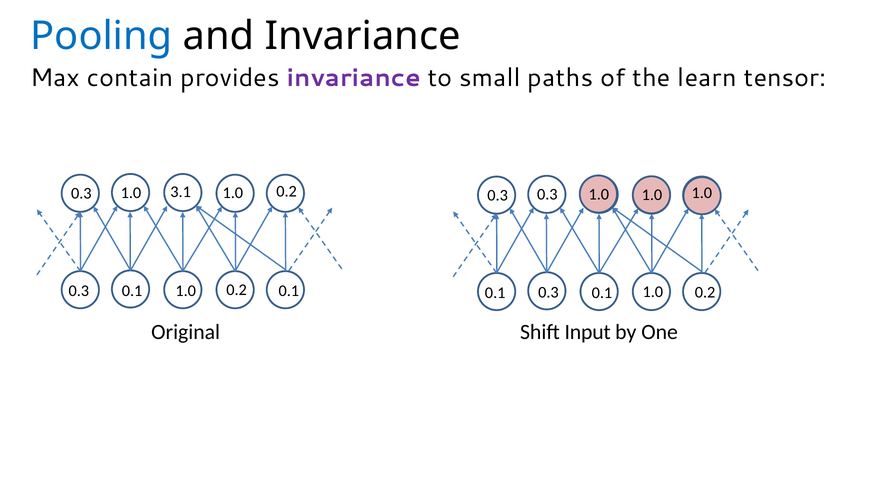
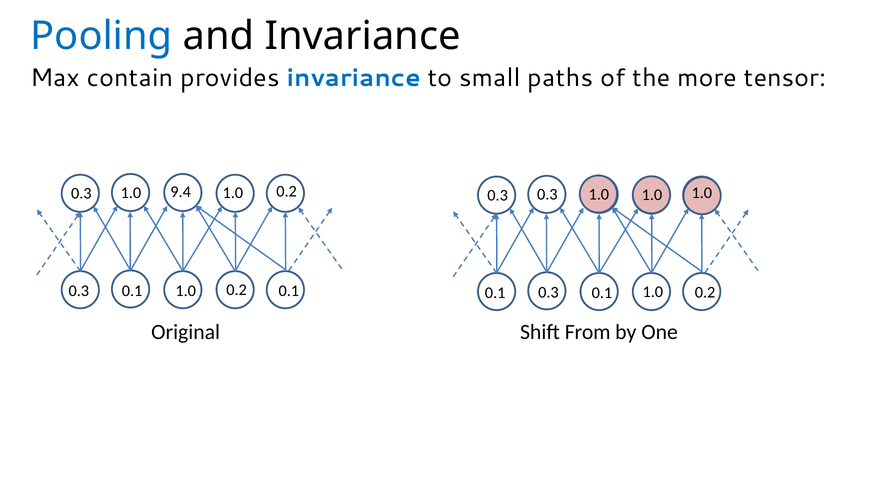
invariance at (354, 78) colour: purple -> blue
learn: learn -> more
3.1: 3.1 -> 9.4
Input: Input -> From
